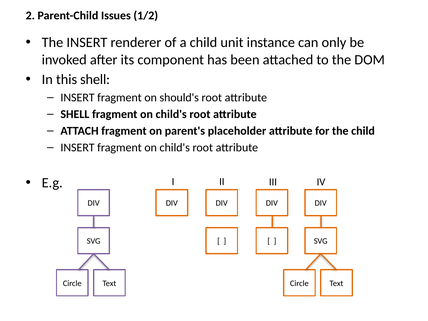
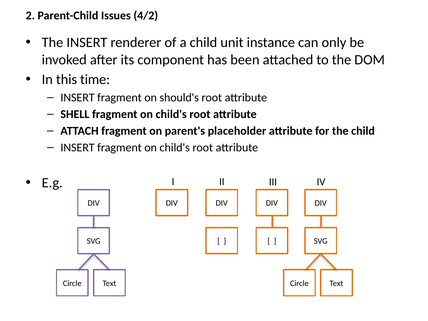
1/2: 1/2 -> 4/2
this shell: shell -> time
